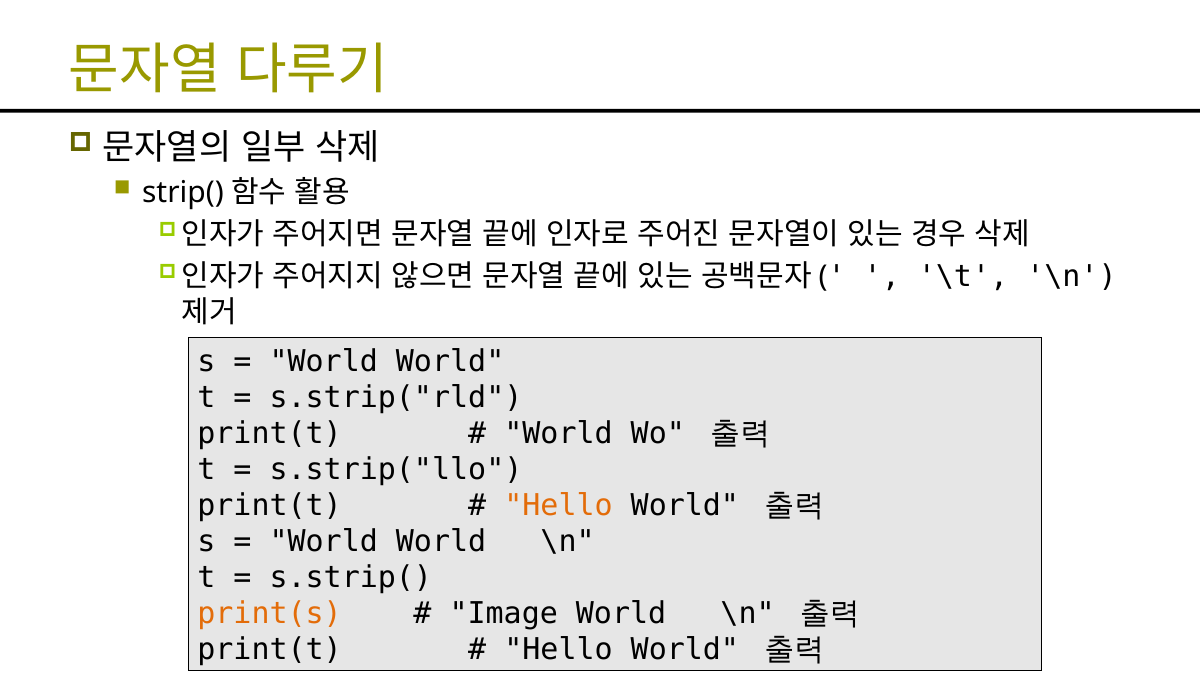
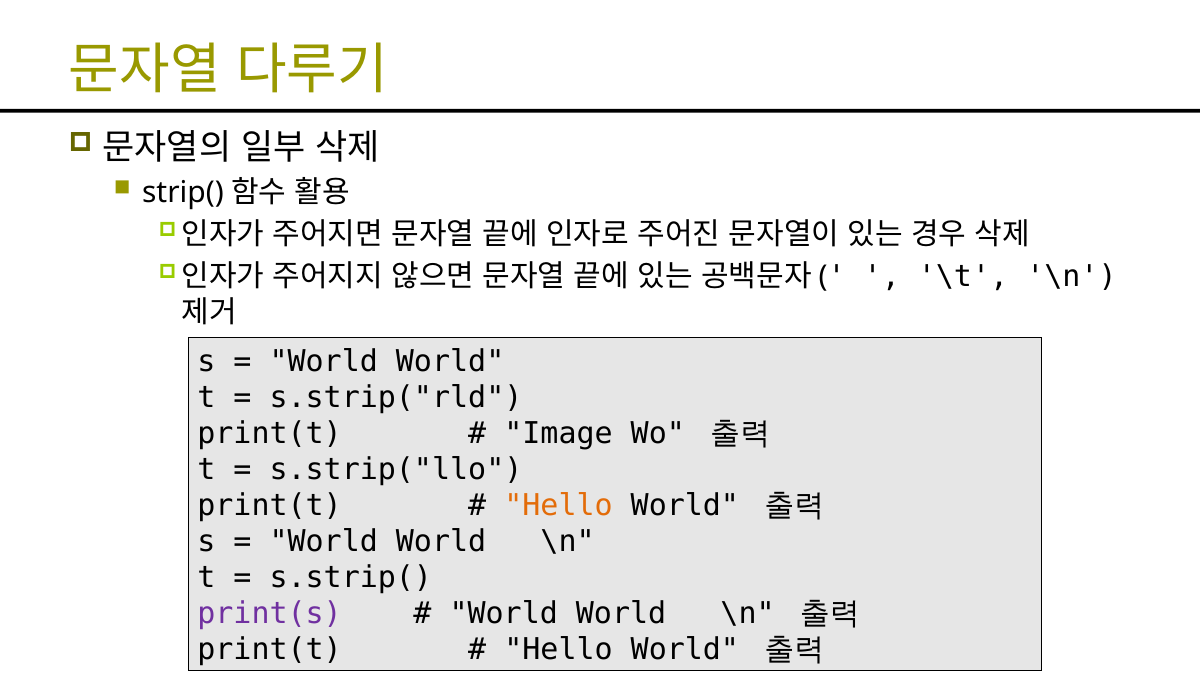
World at (558, 434): World -> Image
print(s colour: orange -> purple
Image at (504, 614): Image -> World
